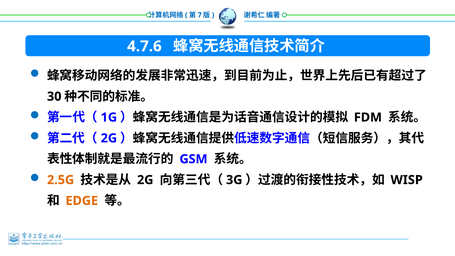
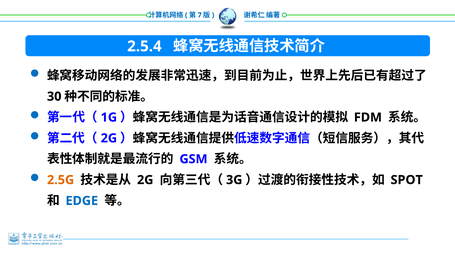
4.7.6: 4.7.6 -> 2.5.4
WISP: WISP -> SPOT
EDGE colour: orange -> blue
